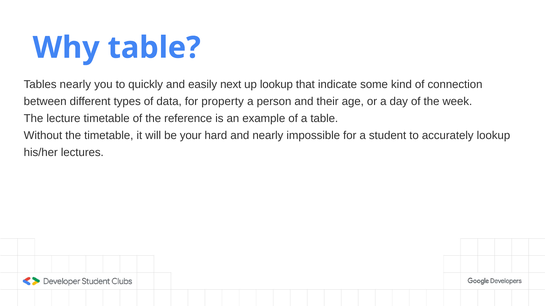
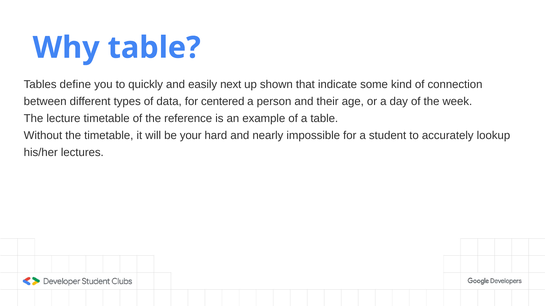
Tables nearly: nearly -> define
up lookup: lookup -> shown
property: property -> centered
